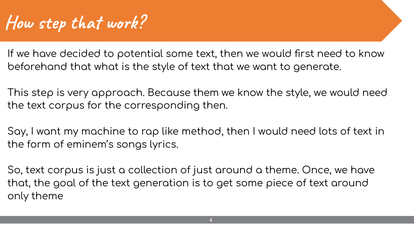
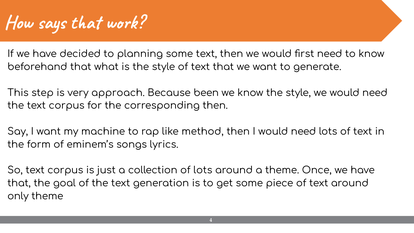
How step: step -> says
potential: potential -> planning
them: them -> been
of just: just -> lots
